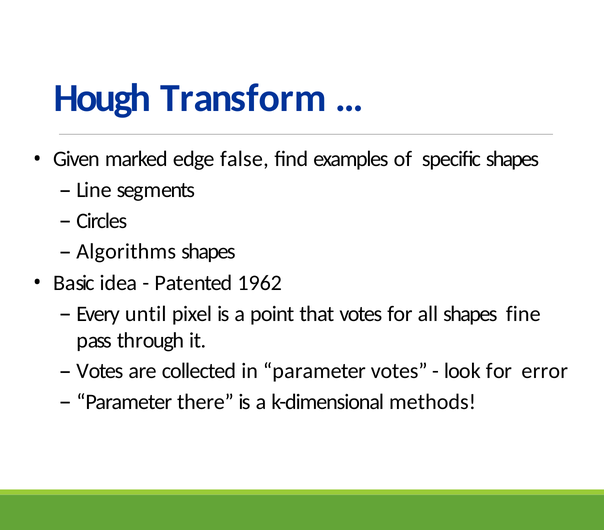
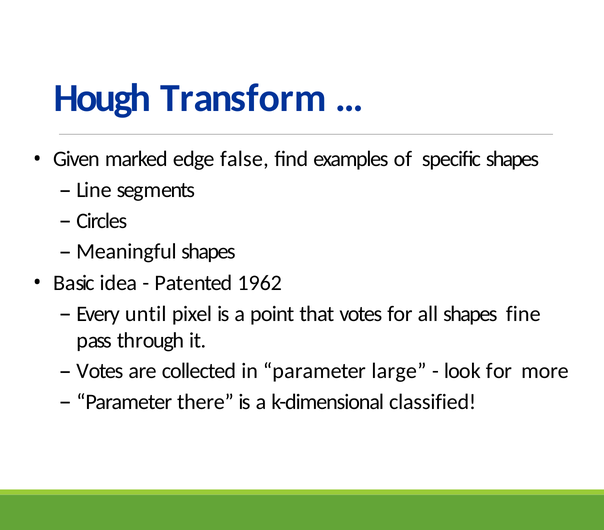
Algorithms: Algorithms -> Meaningful
parameter votes: votes -> large
error: error -> more
methods: methods -> classified
